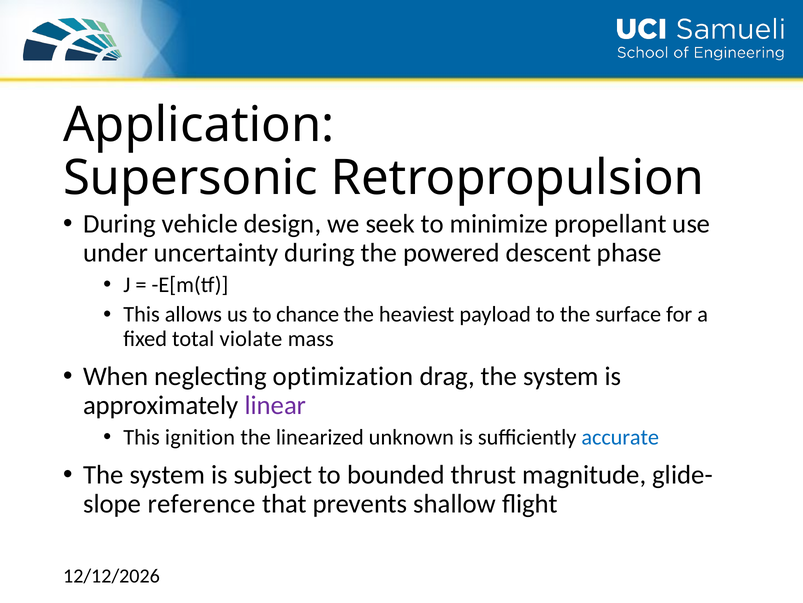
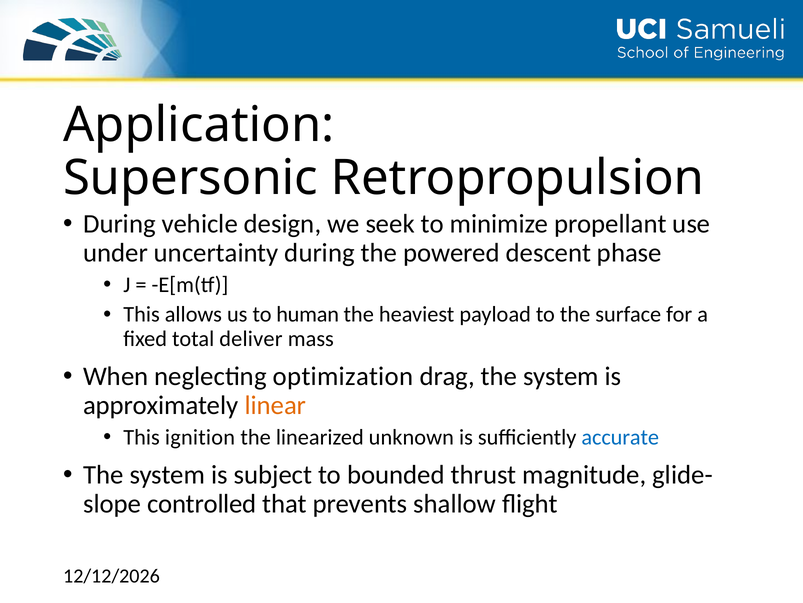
chance: chance -> human
violate: violate -> deliver
linear colour: purple -> orange
reference: reference -> controlled
